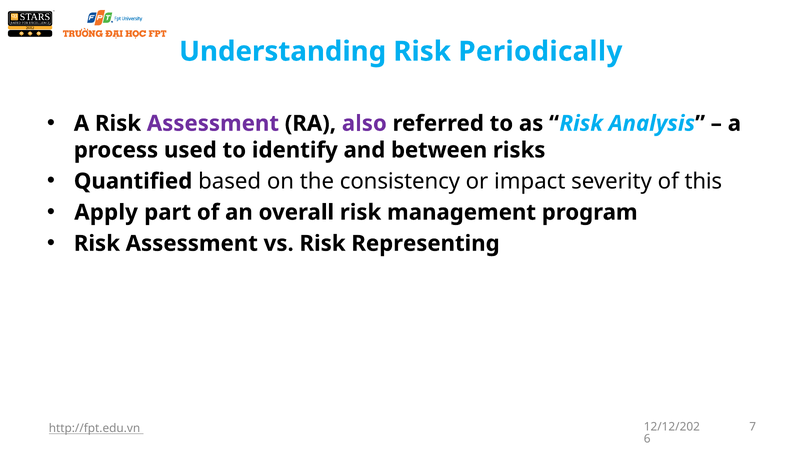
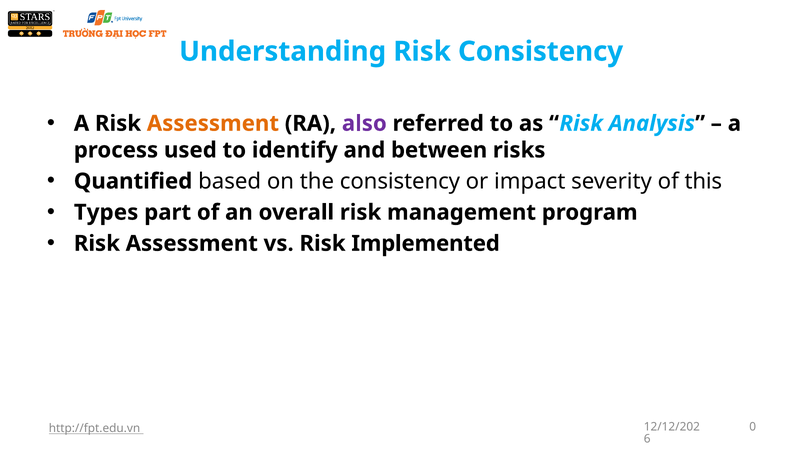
Risk Periodically: Periodically -> Consistency
Assessment at (213, 123) colour: purple -> orange
Apply: Apply -> Types
Representing: Representing -> Implemented
7: 7 -> 0
